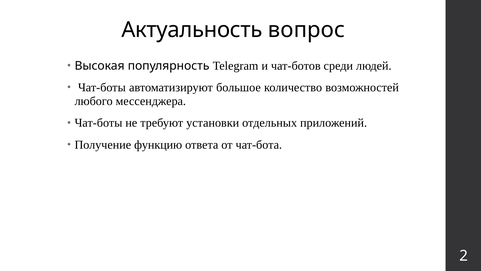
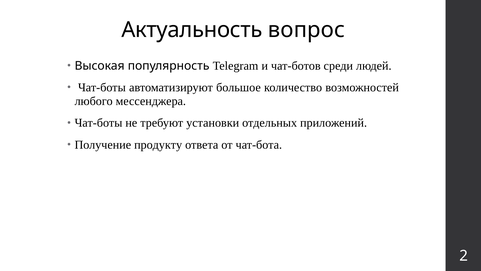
функцию: функцию -> продукту
